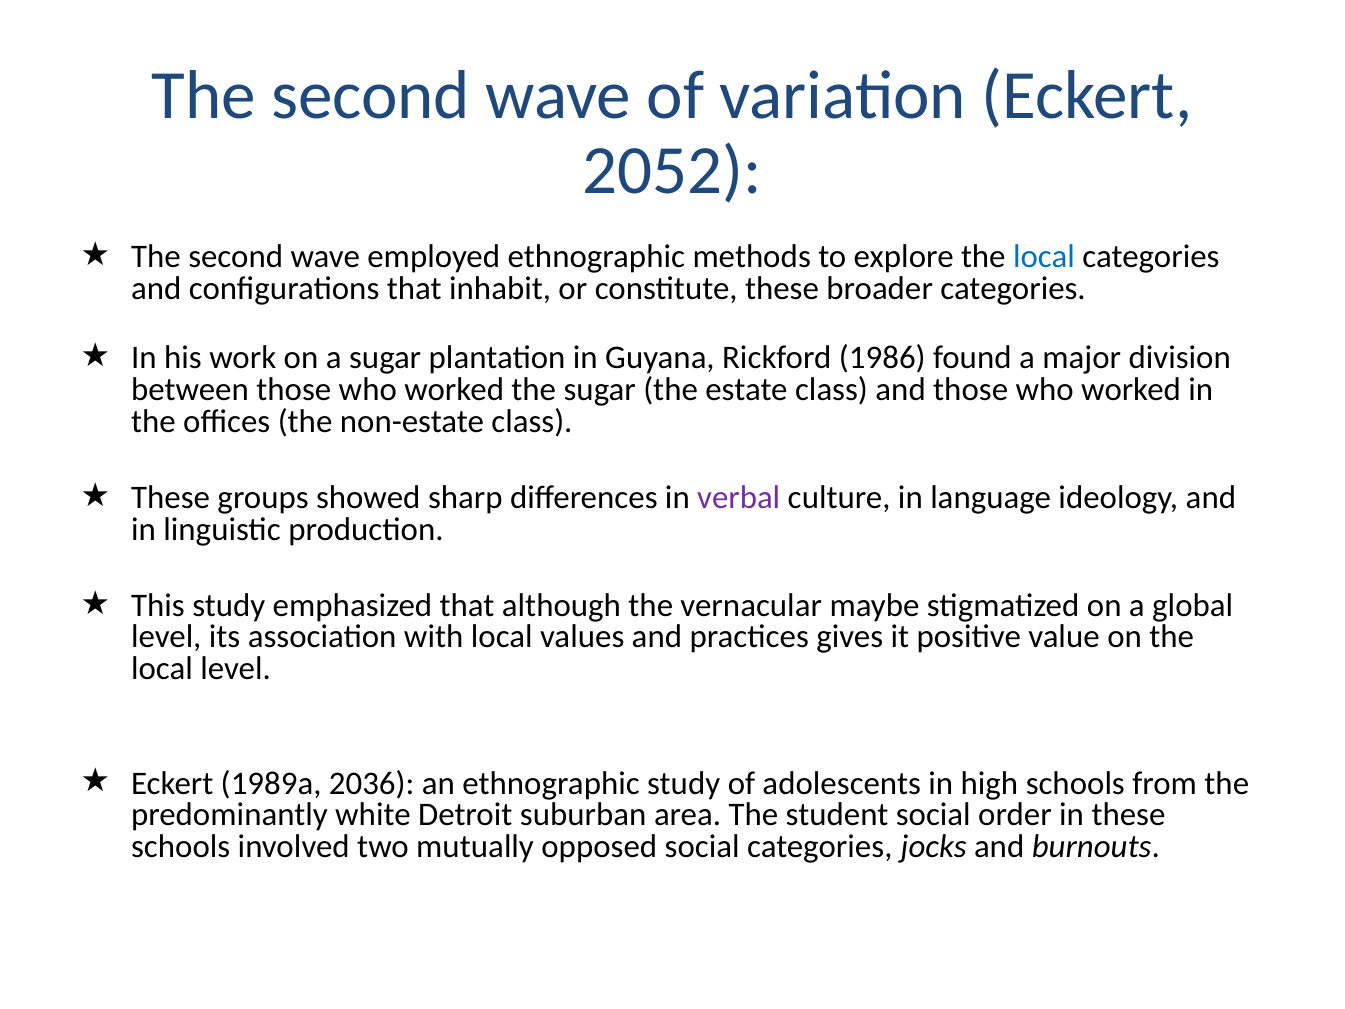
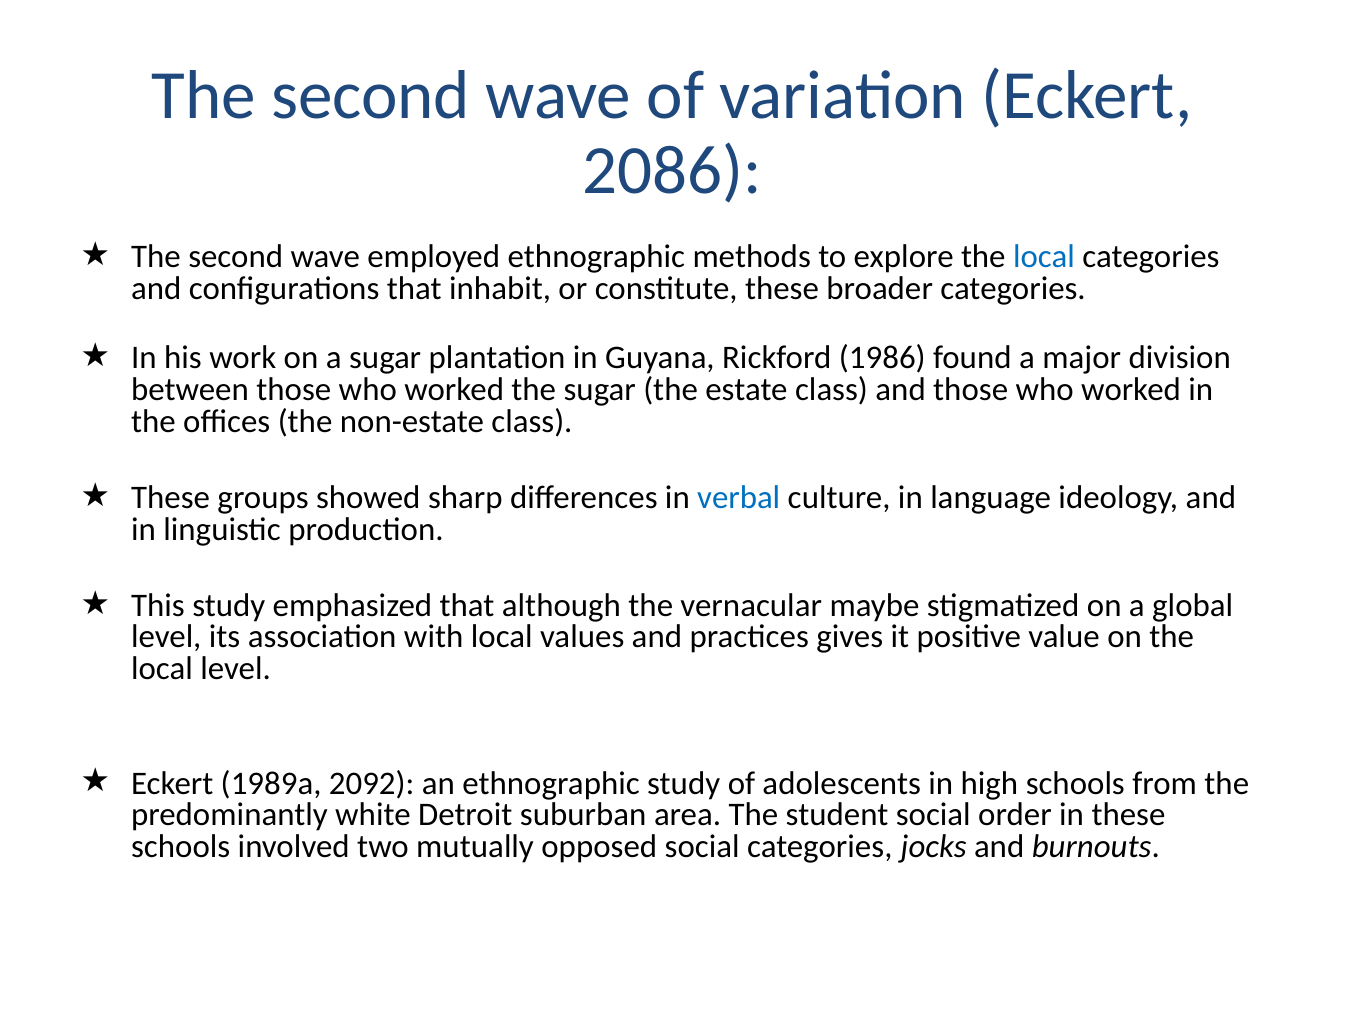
2052: 2052 -> 2086
verbal colour: purple -> blue
2036: 2036 -> 2092
